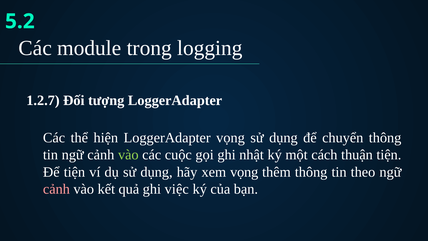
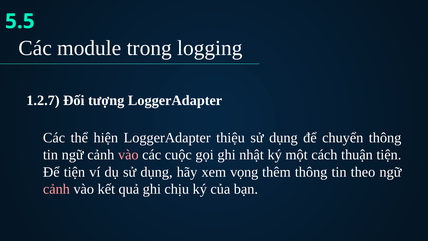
5.2: 5.2 -> 5.5
LoggerAdapter vọng: vọng -> thiệu
vào at (128, 155) colour: light green -> pink
việc: việc -> chịu
